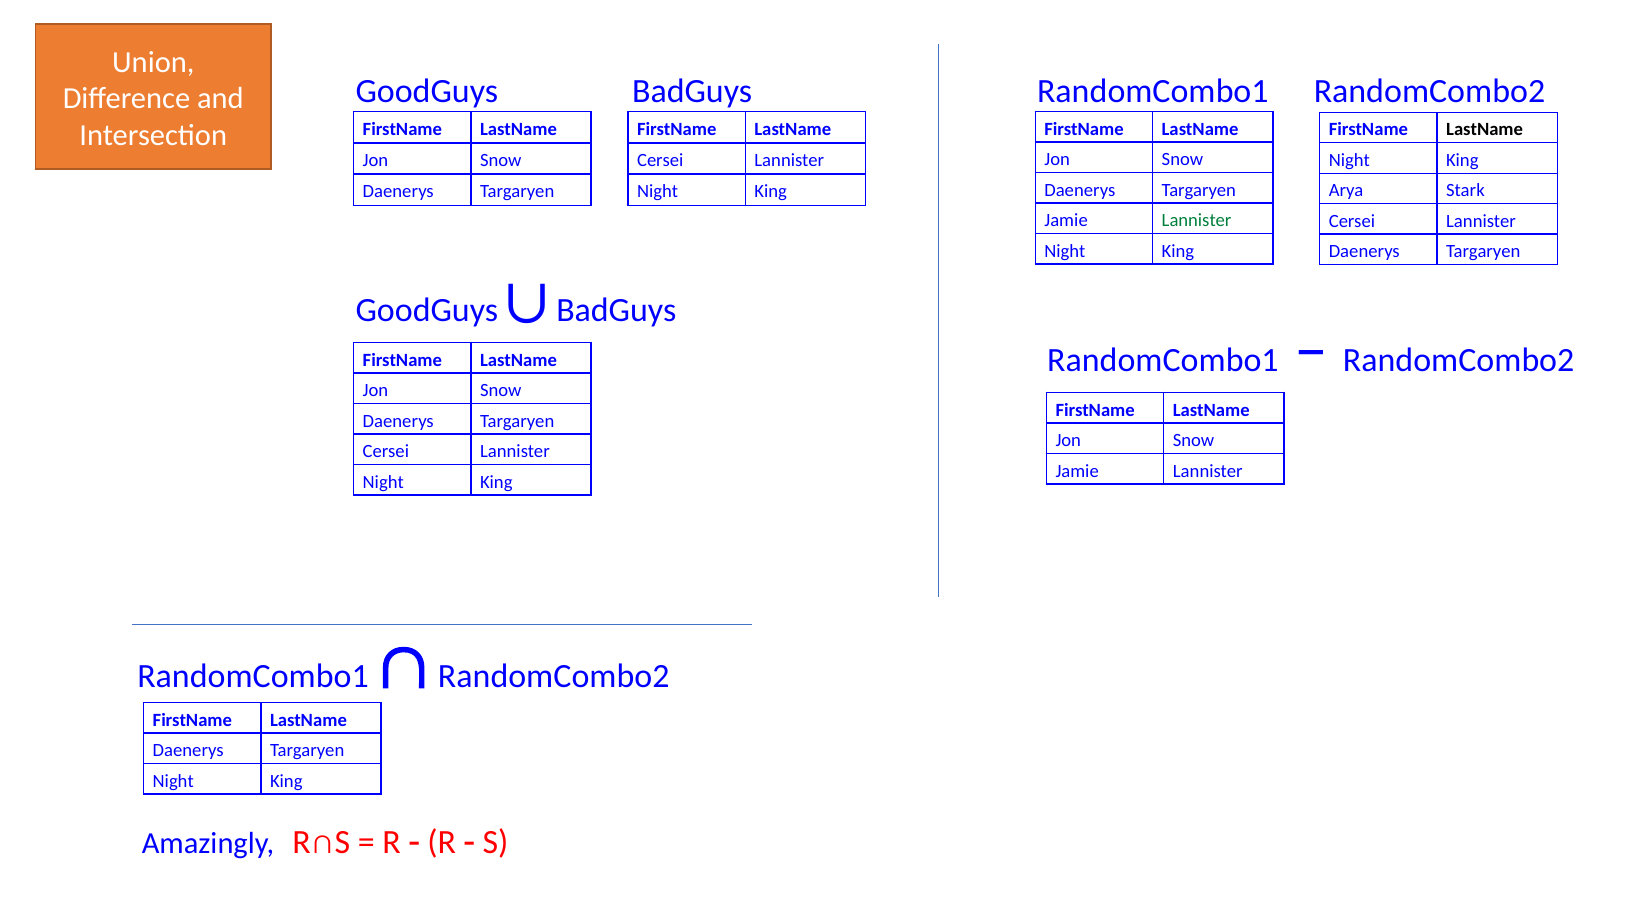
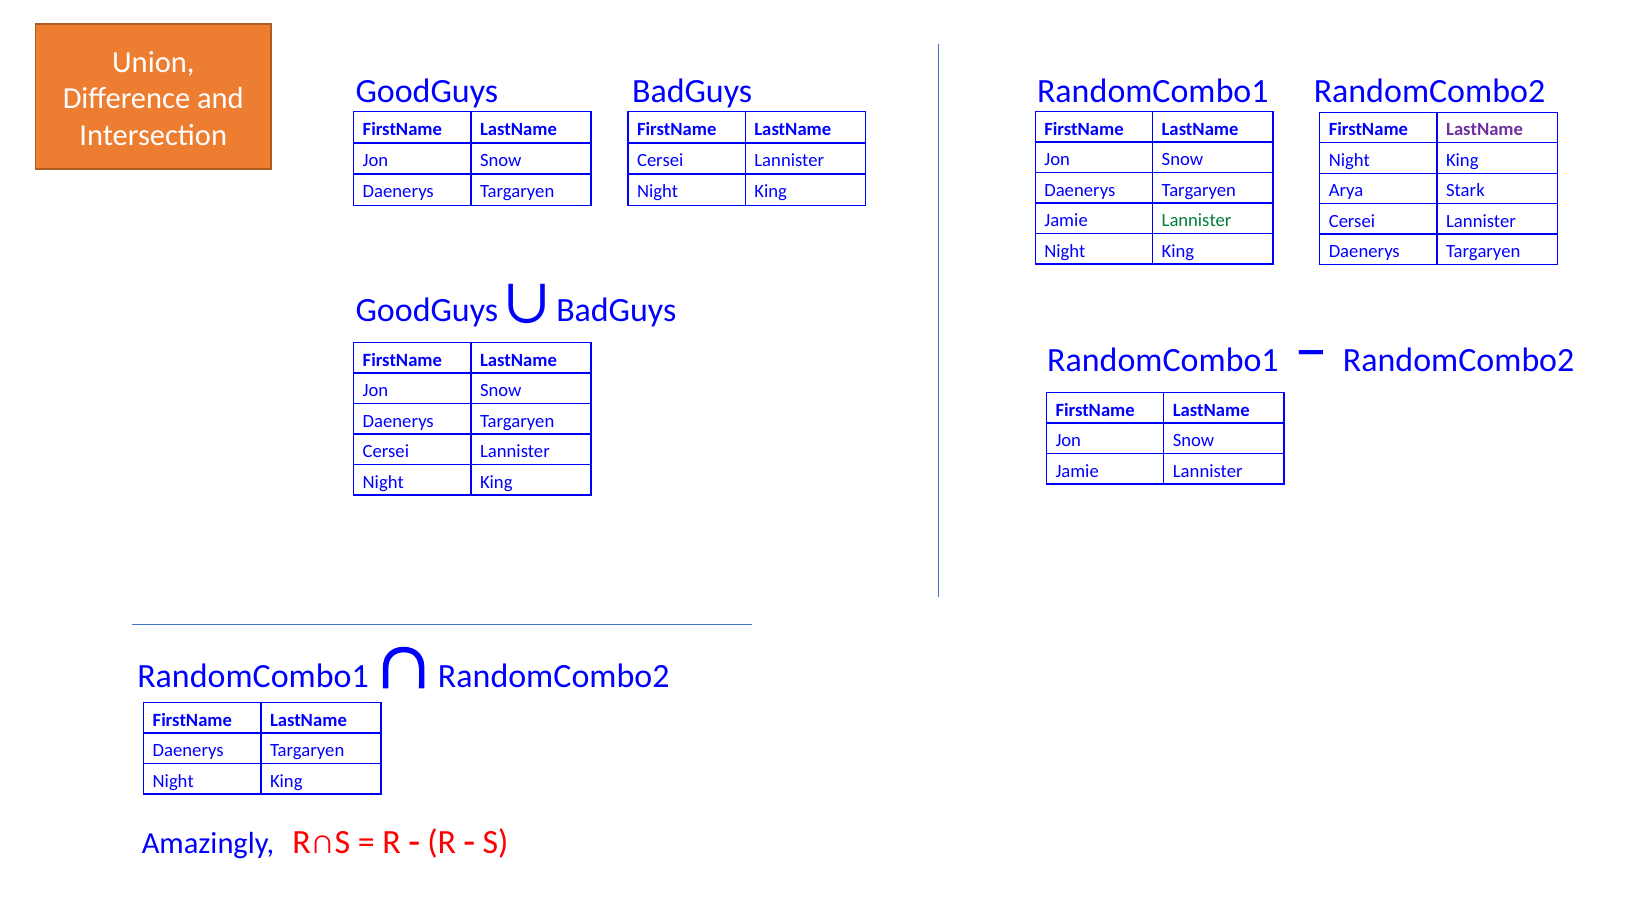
LastName at (1485, 130) colour: black -> purple
